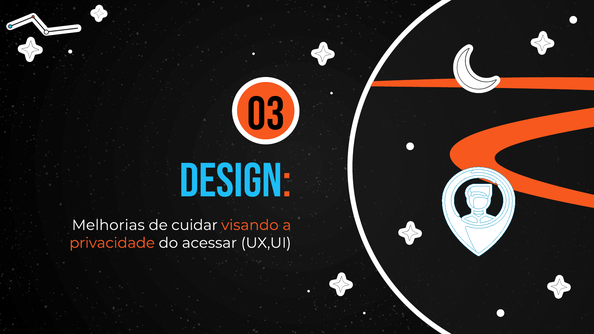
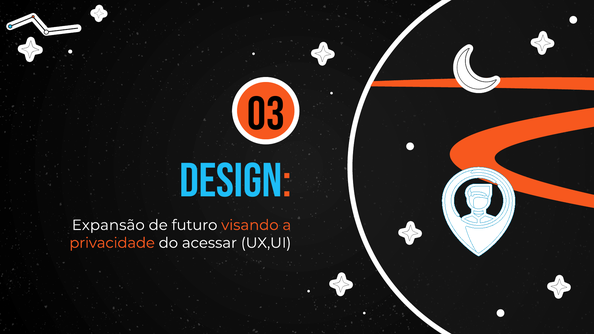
Melhorias: Melhorias -> Expansão
cuidar: cuidar -> futuro
